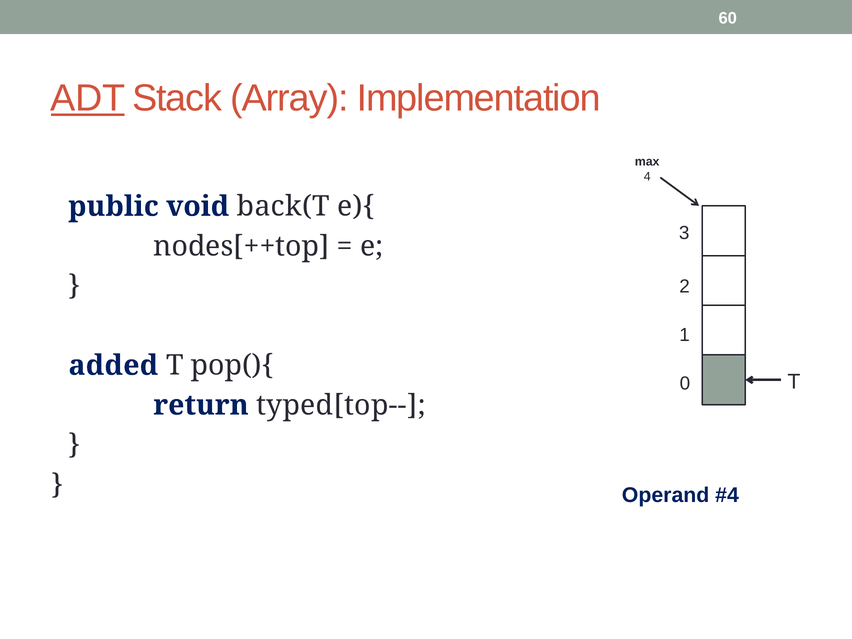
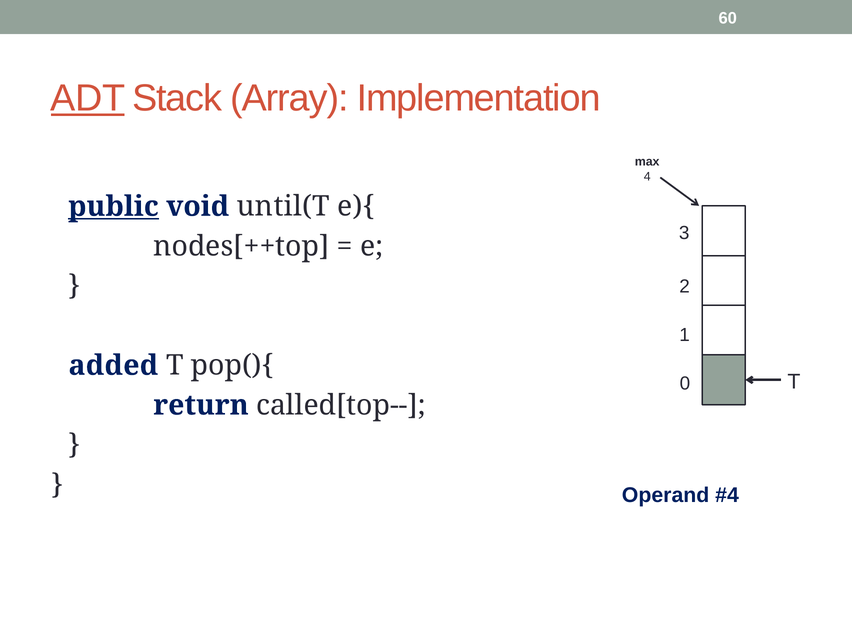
public underline: none -> present
back(T: back(T -> until(T
typed[top--: typed[top-- -> called[top--
